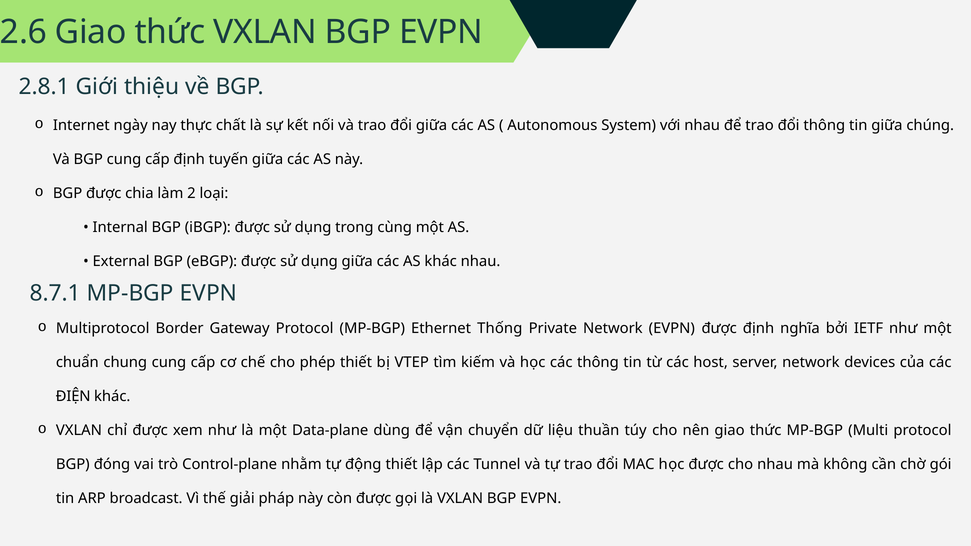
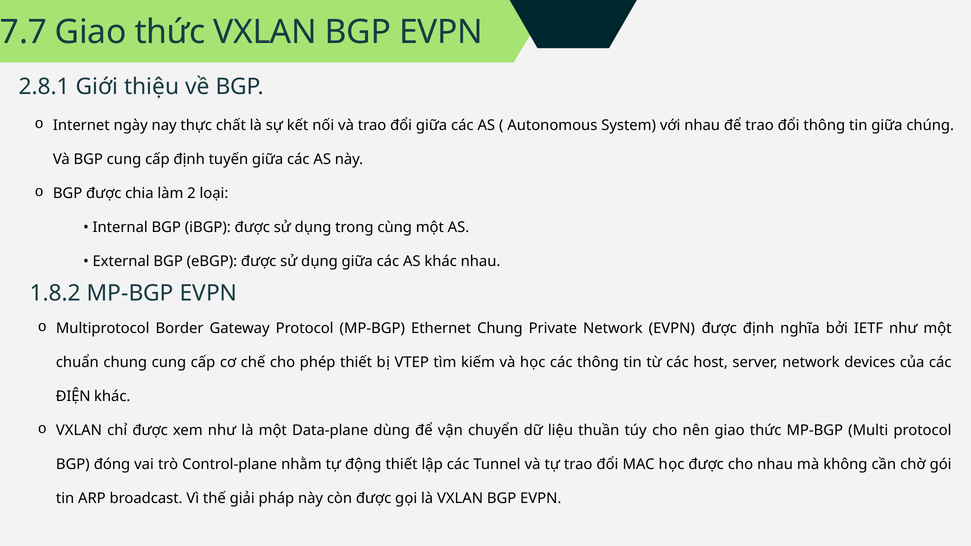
2.6: 2.6 -> 7.7
8.7.1: 8.7.1 -> 1.8.2
Ethernet Thống: Thống -> Chung
